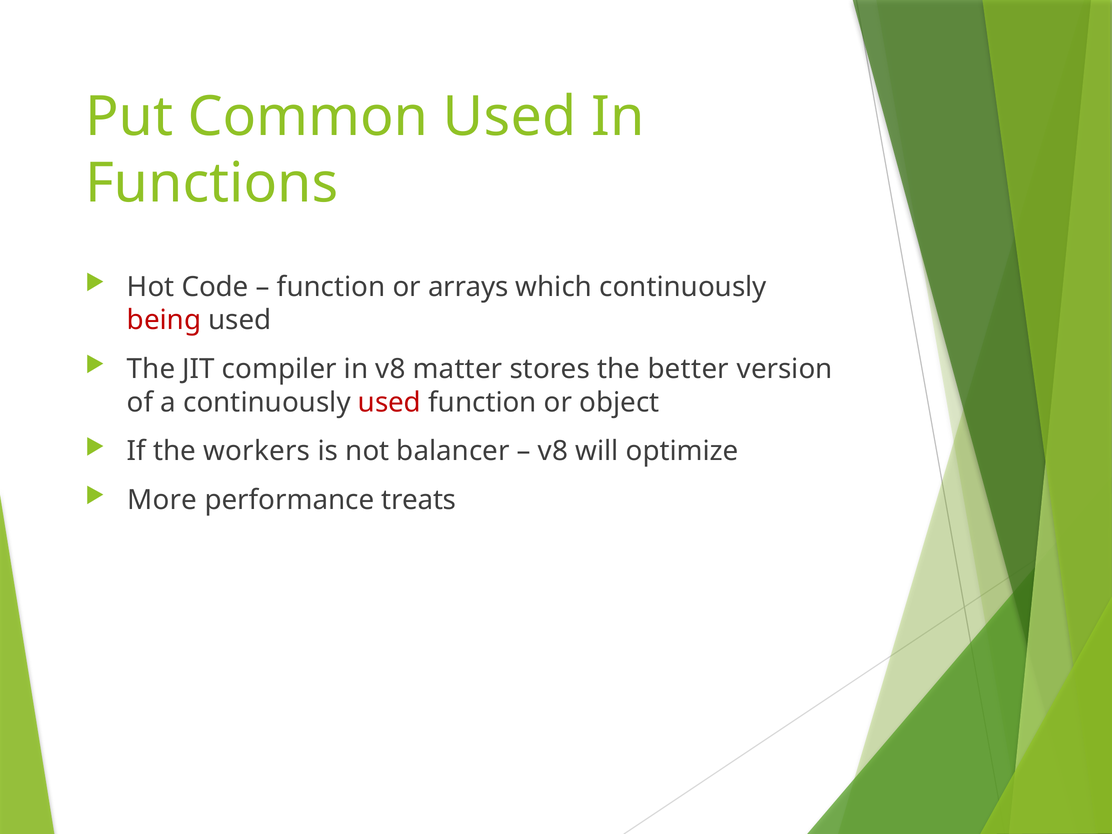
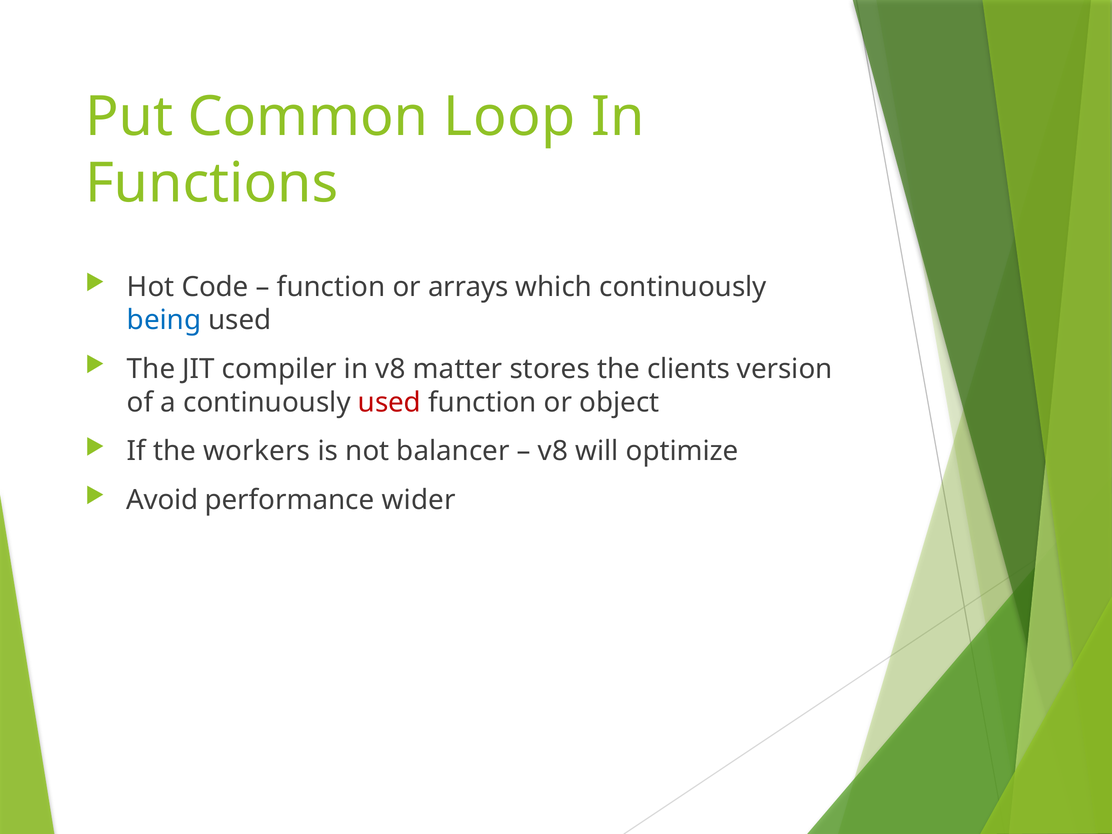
Common Used: Used -> Loop
being colour: red -> blue
better: better -> clients
More: More -> Avoid
treats: treats -> wider
